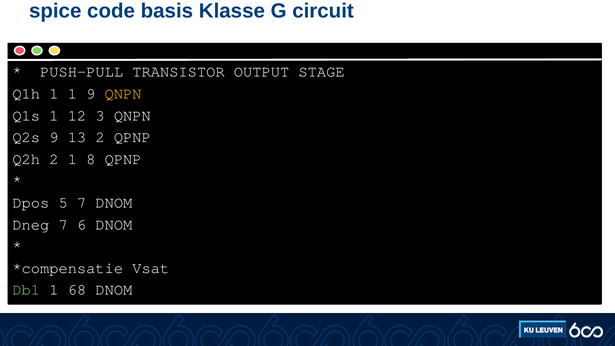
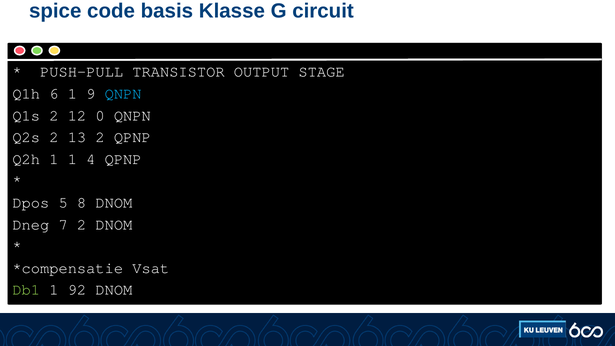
Q1h 1: 1 -> 6
QNPN at (123, 94) colour: yellow -> light blue
Q1s 1: 1 -> 2
3: 3 -> 0
Q2s 9: 9 -> 2
Q2h 2: 2 -> 1
8: 8 -> 4
5 7: 7 -> 8
7 6: 6 -> 2
68: 68 -> 92
